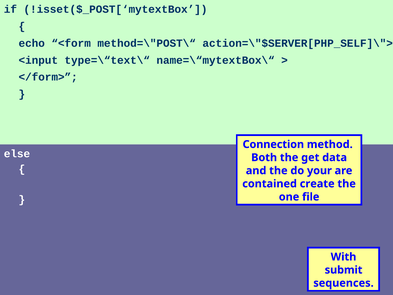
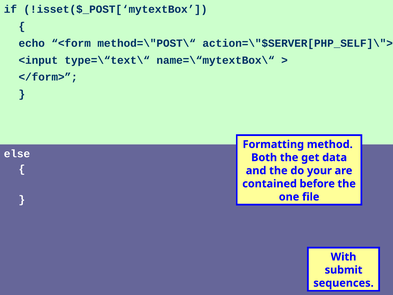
Connection: Connection -> Formatting
create: create -> before
